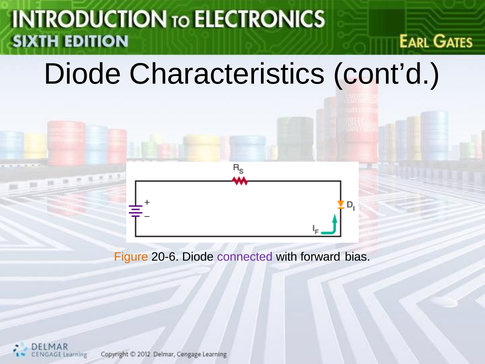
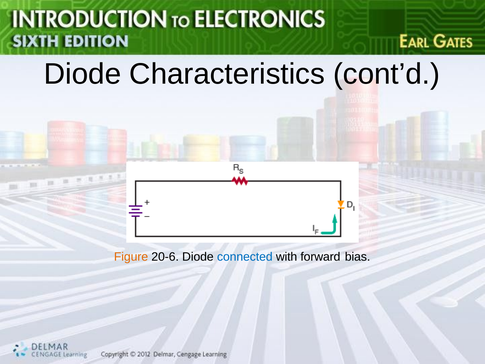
connected colour: purple -> blue
